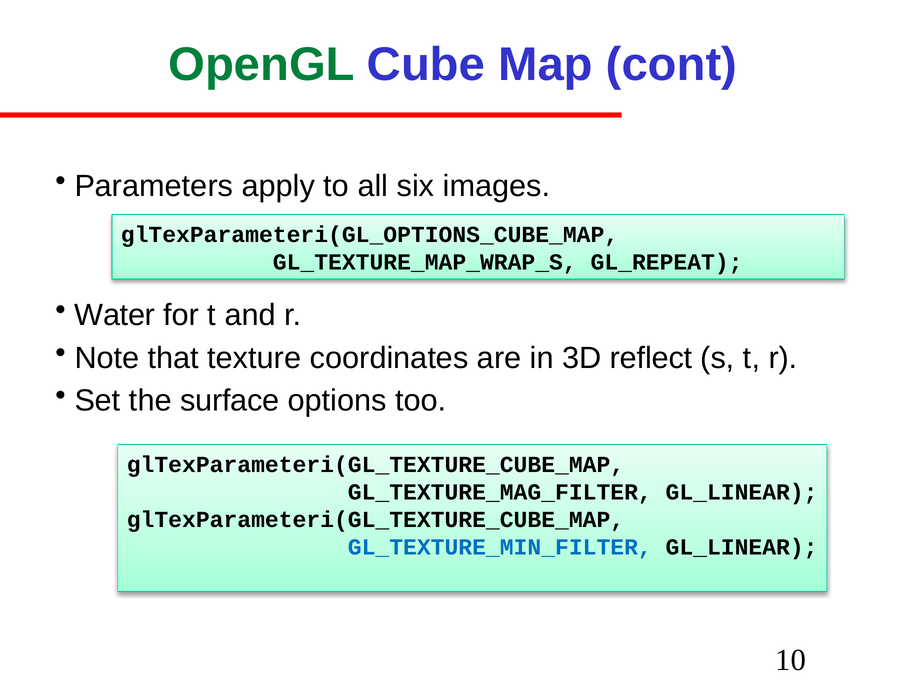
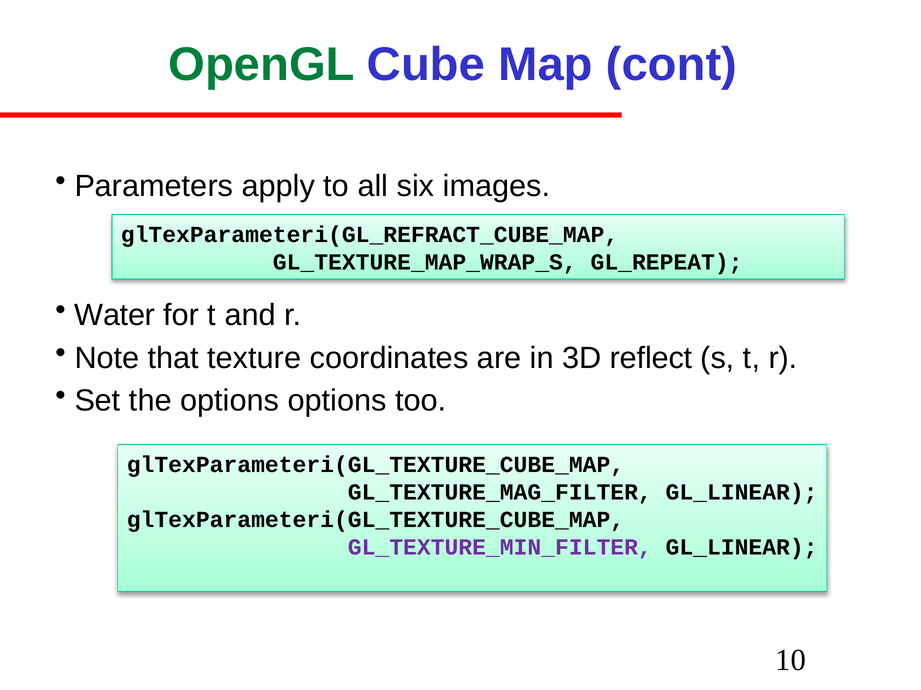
glTexParameteri(GL_OPTIONS_CUBE_MAP: glTexParameteri(GL_OPTIONS_CUBE_MAP -> glTexParameteri(GL_REFRACT_CUBE_MAP
the surface: surface -> options
GL_TEXTURE_MIN_FILTER colour: blue -> purple
